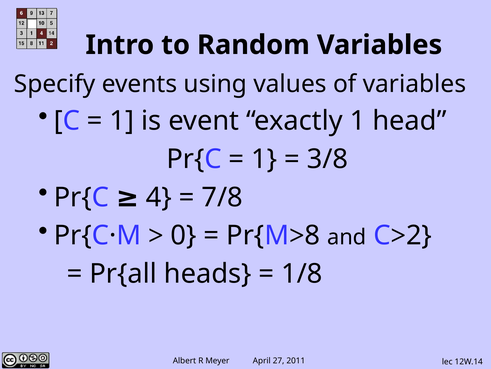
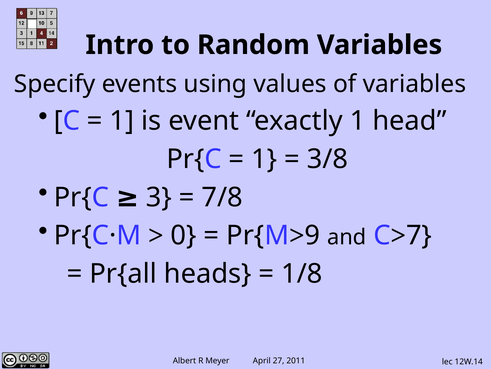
4: 4 -> 3
8: 8 -> 9
2: 2 -> 7
